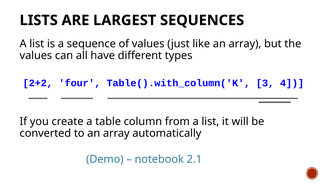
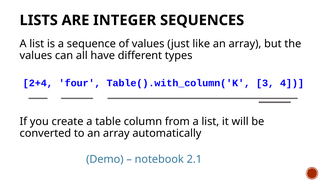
LARGEST: LARGEST -> INTEGER
2+2: 2+2 -> 2+4
